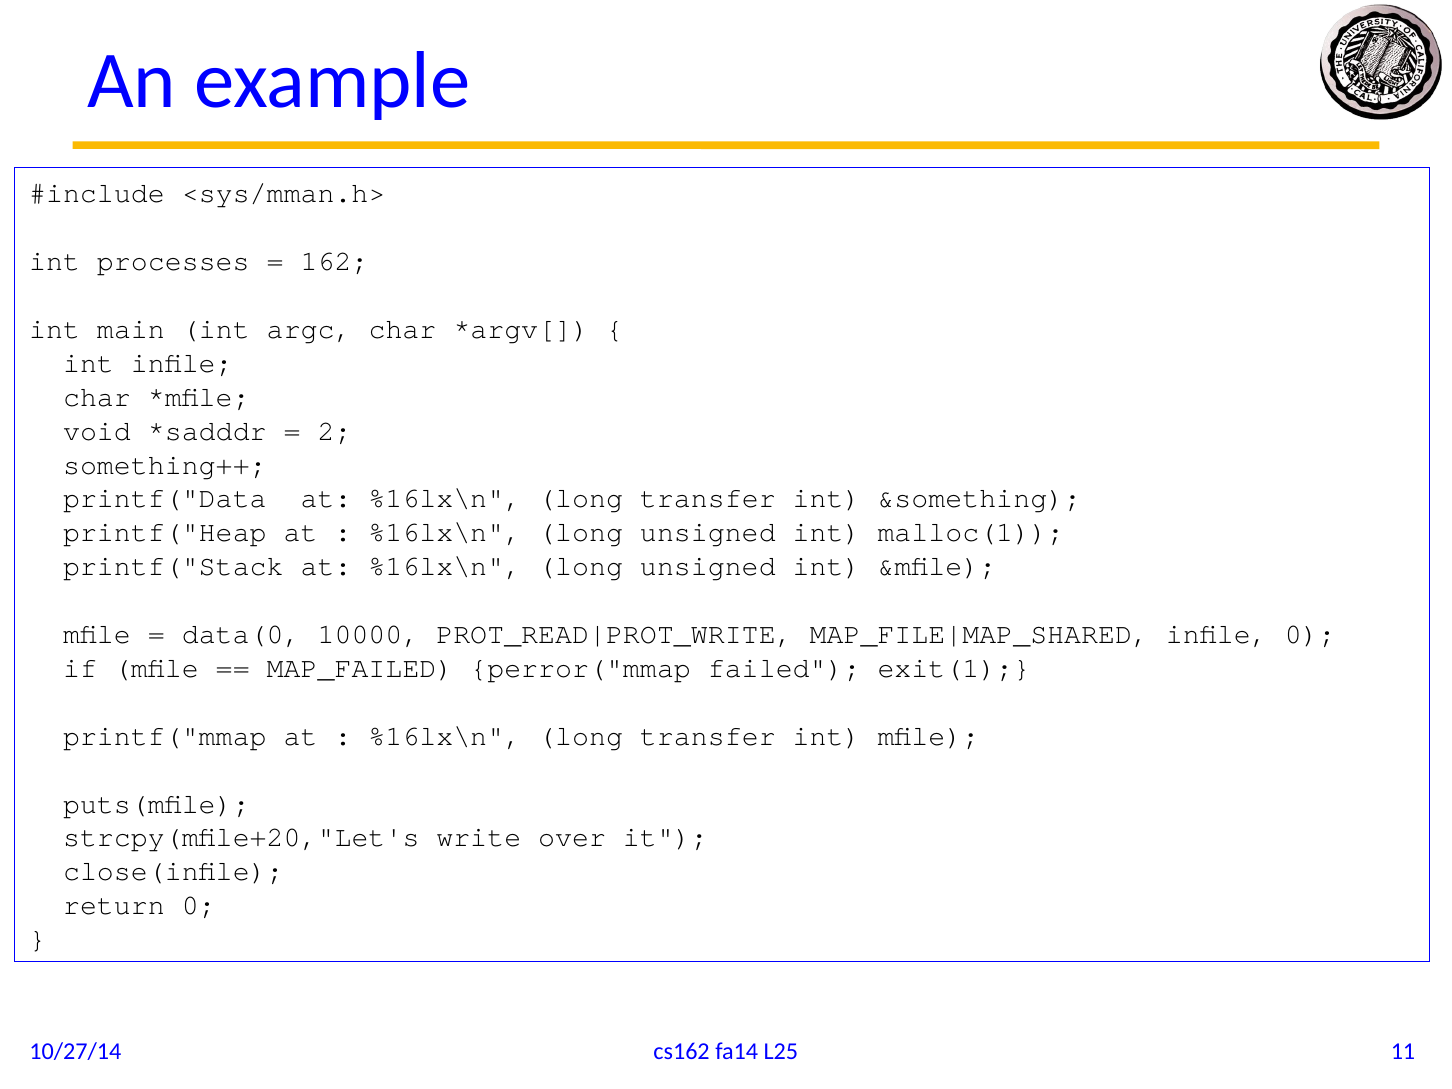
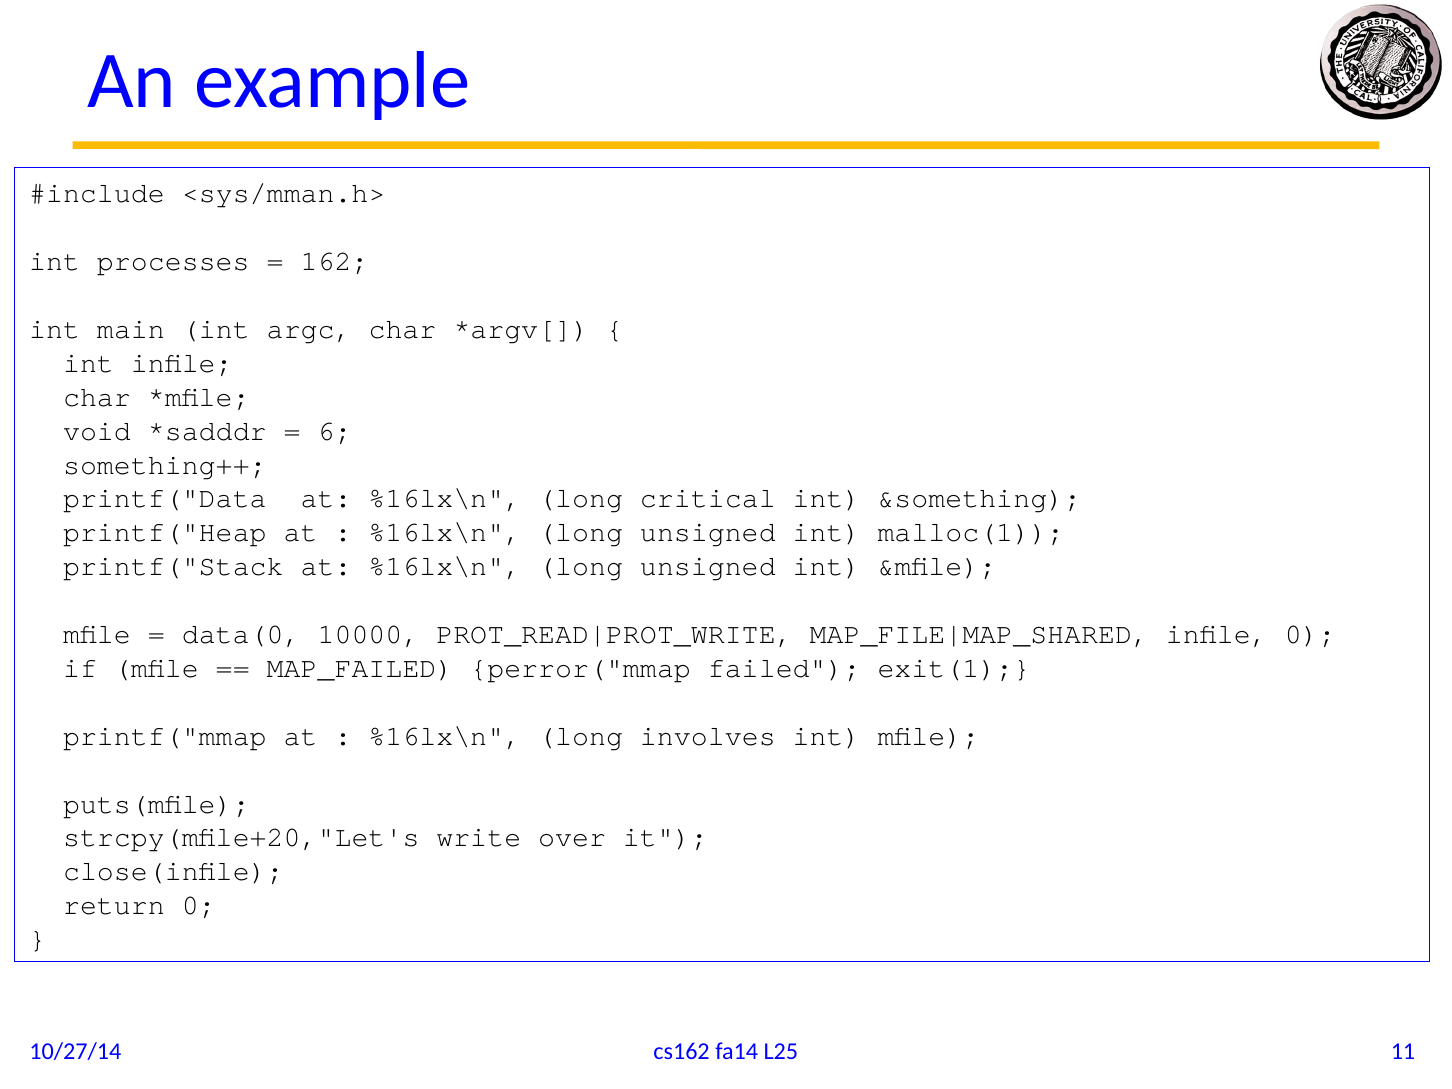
2: 2 -> 6
at %16lx\n long transfer: transfer -> critical
transfer at (708, 736): transfer -> involves
